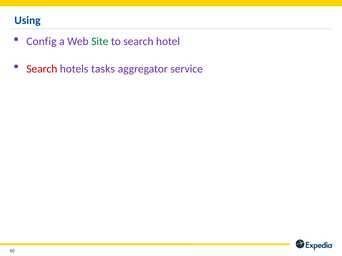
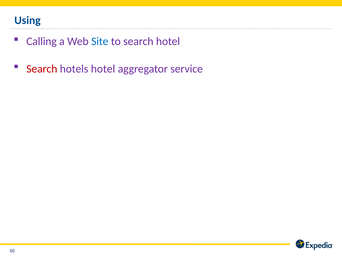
Config: Config -> Calling
Site colour: green -> blue
hotels tasks: tasks -> hotel
